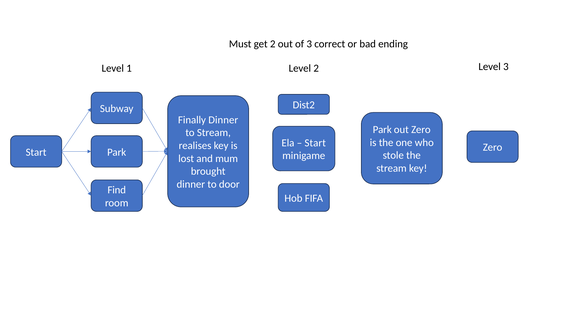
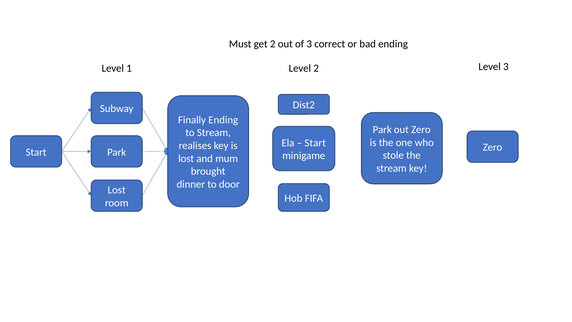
Finally Dinner: Dinner -> Ending
Find at (117, 190): Find -> Lost
